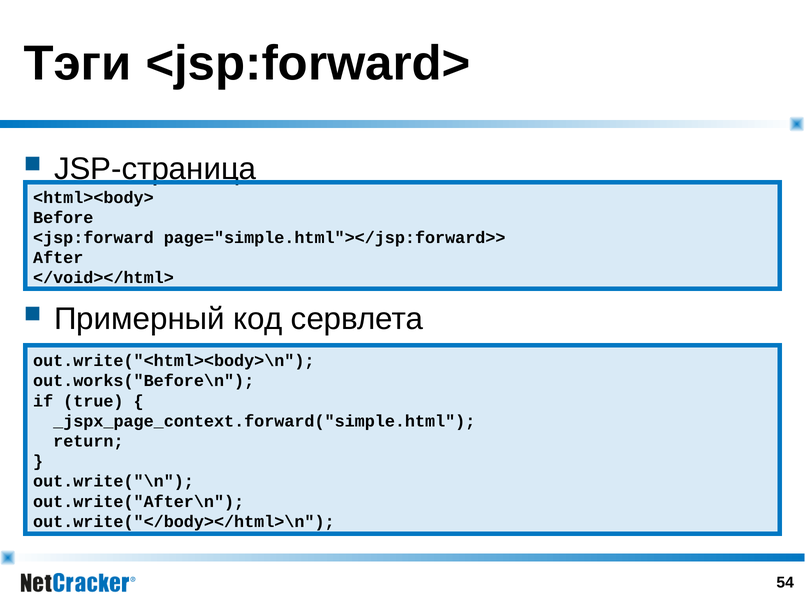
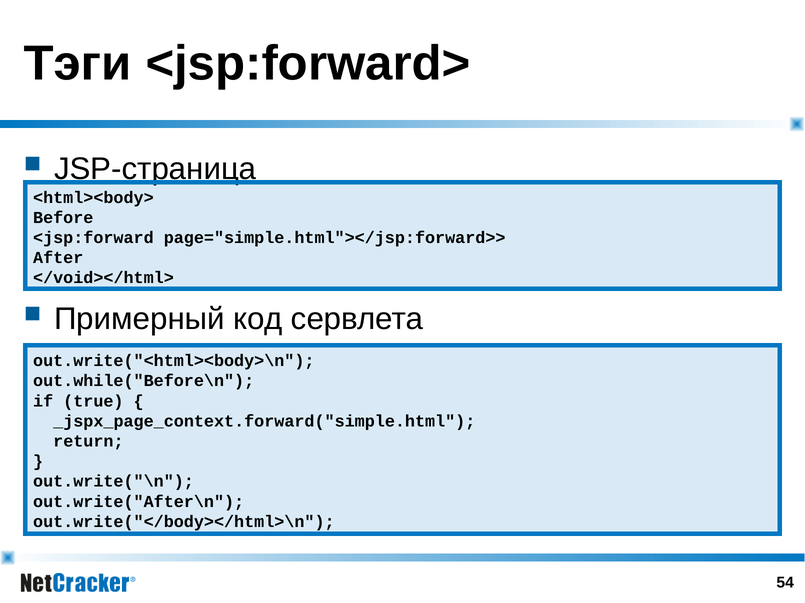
out.works("Before\n: out.works("Before\n -> out.while("Before\n
